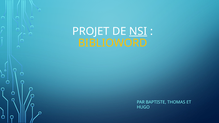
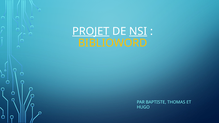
PROJET underline: none -> present
